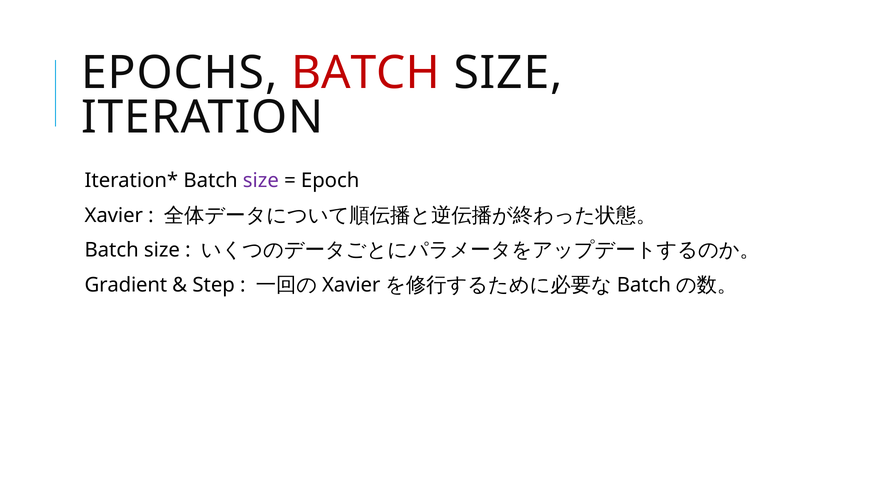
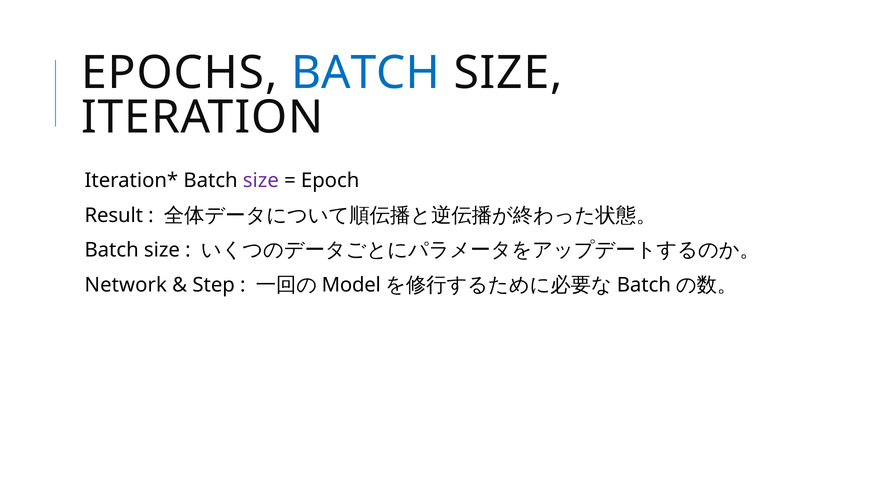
BATCH at (366, 73) colour: red -> blue
Xavier at (114, 216): Xavier -> Result
Gradient: Gradient -> Network
Xavier at (351, 285): Xavier -> Model
